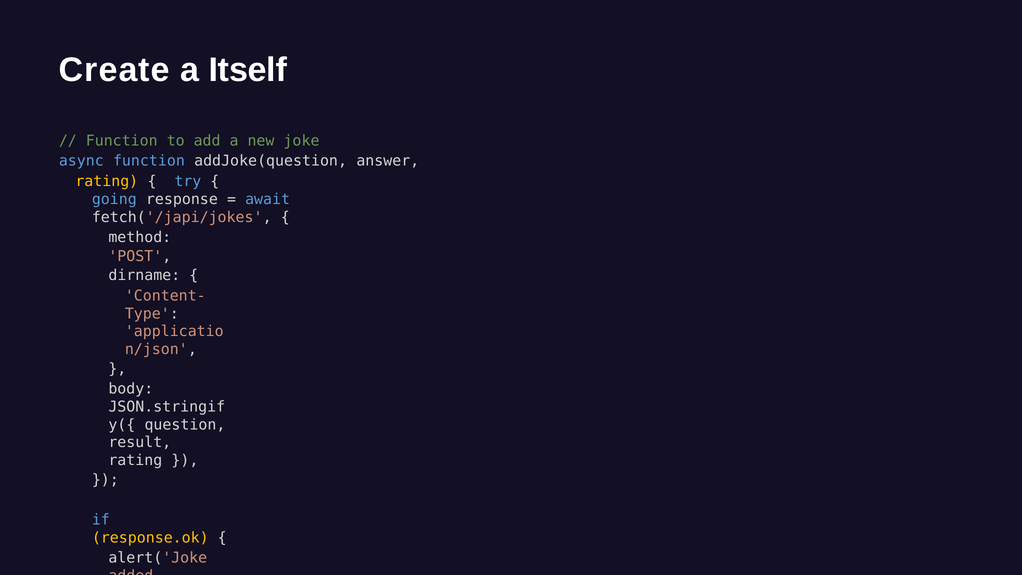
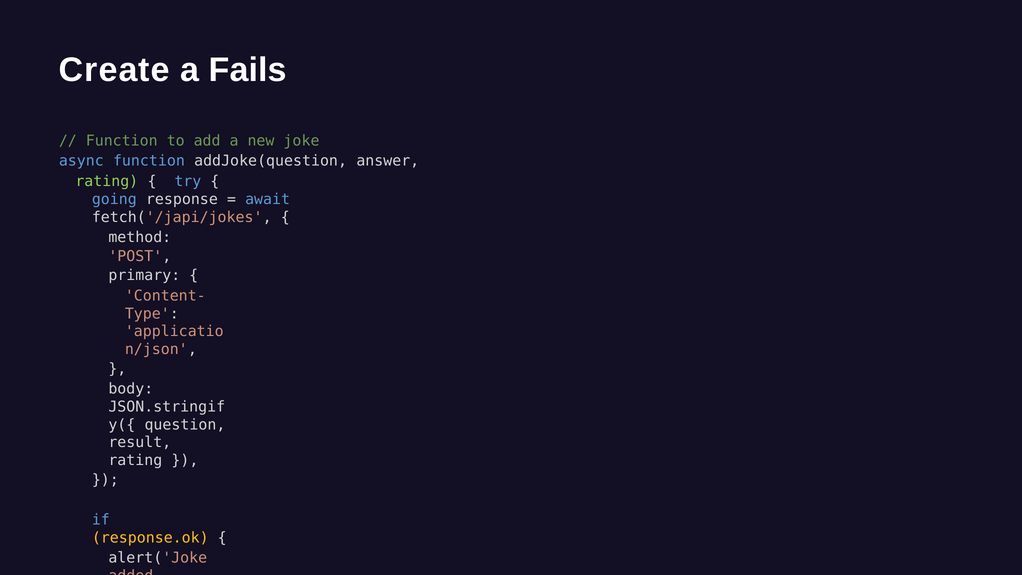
Itself: Itself -> Fails
rating at (107, 181) colour: yellow -> light green
dirname: dirname -> primary
